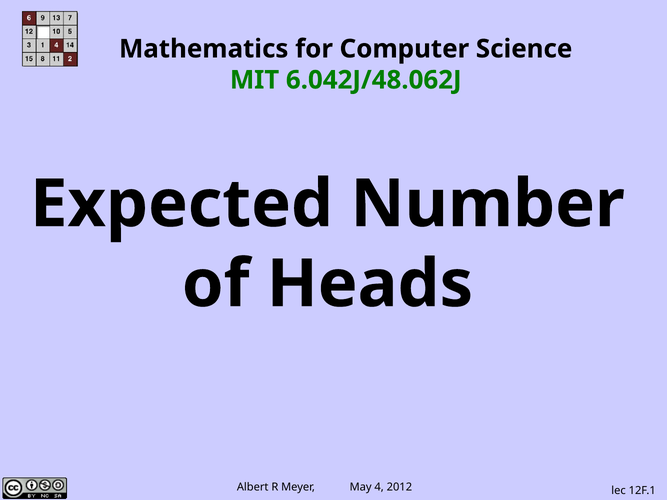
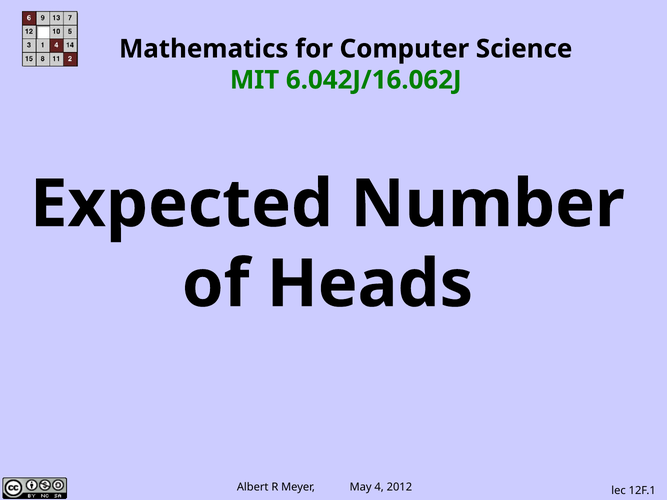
6.042J/48.062J: 6.042J/48.062J -> 6.042J/16.062J
